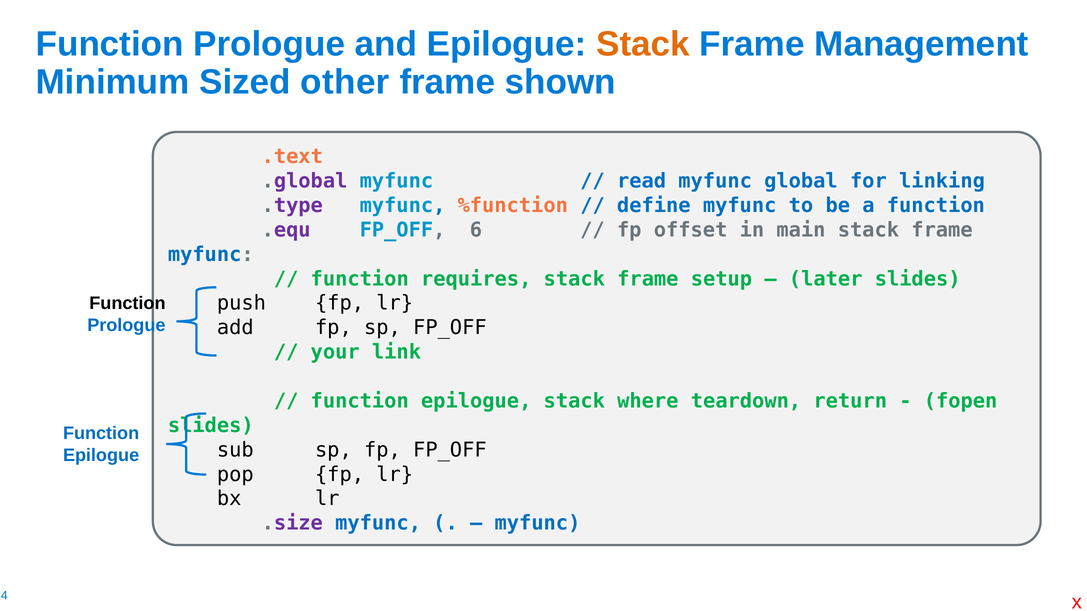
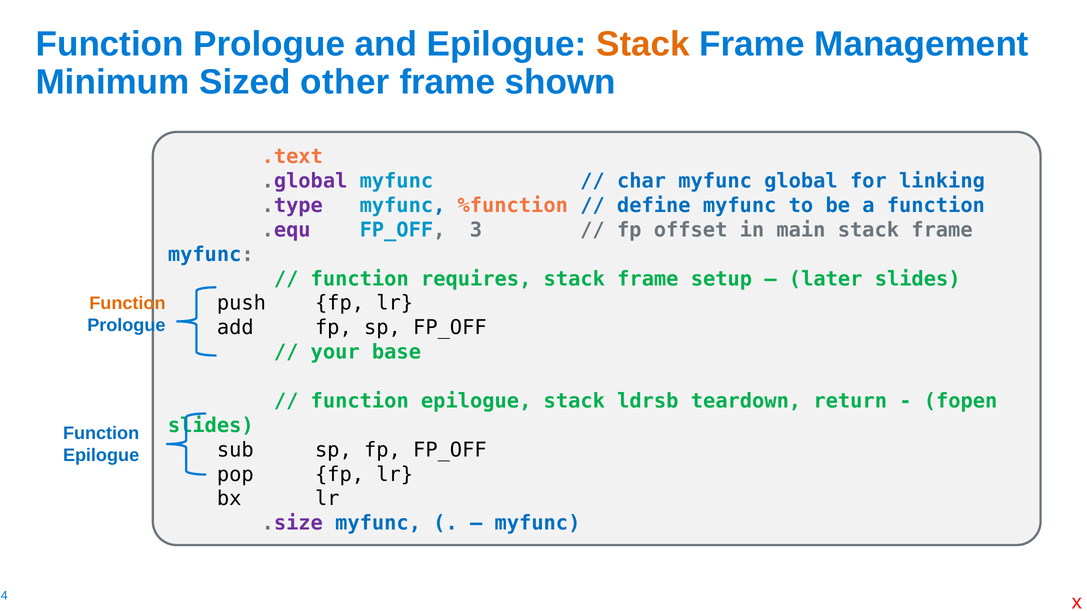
read: read -> char
6: 6 -> 3
Function at (127, 304) colour: black -> orange
link: link -> base
where: where -> ldrsb
